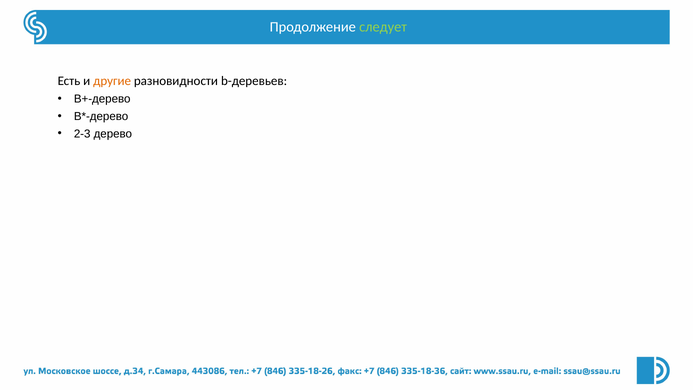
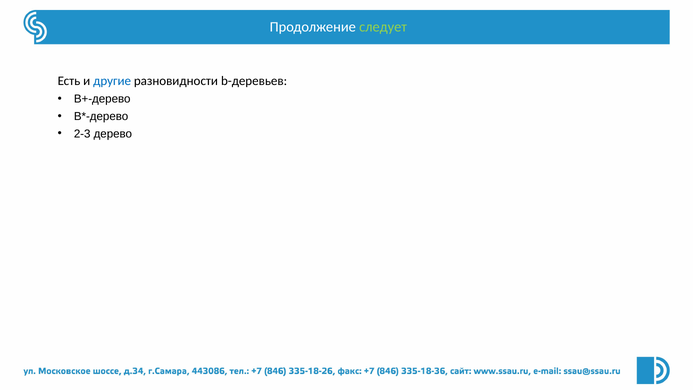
другие colour: orange -> blue
